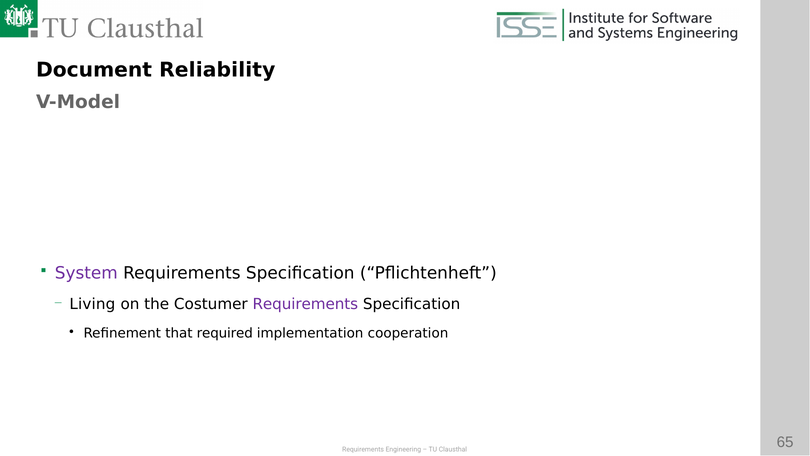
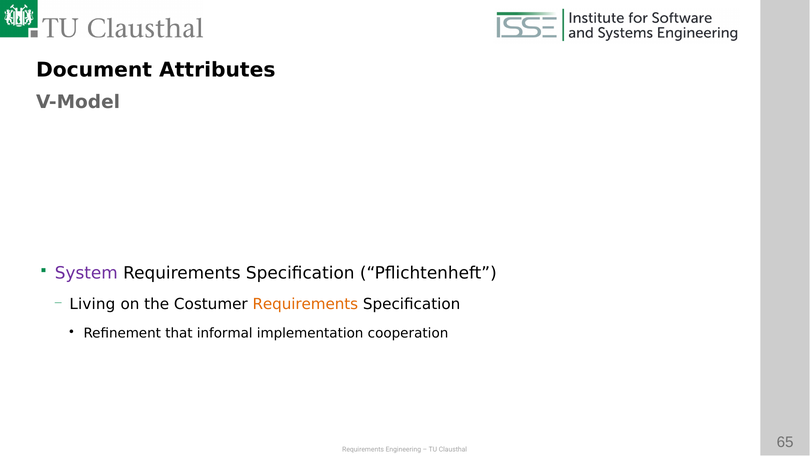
Reliability: Reliability -> Attributes
Requirements at (305, 304) colour: purple -> orange
required: required -> informal
